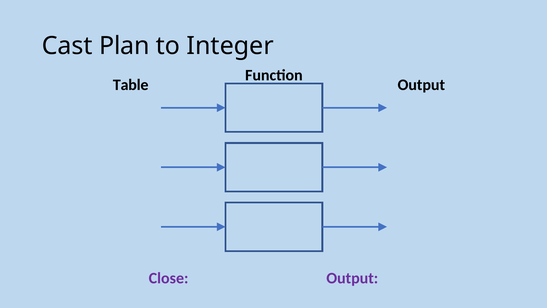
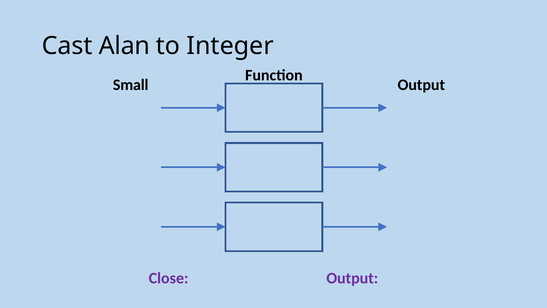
Plan: Plan -> Alan
Table: Table -> Small
